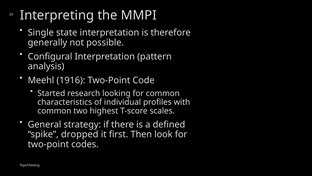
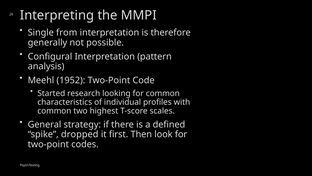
state: state -> from
1916: 1916 -> 1952
